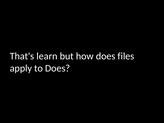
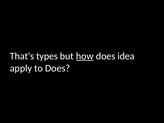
learn: learn -> types
how underline: none -> present
files: files -> idea
